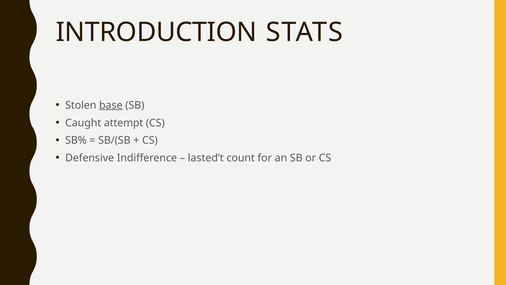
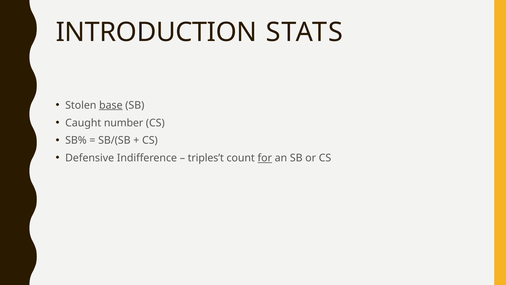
attempt: attempt -> number
lasted’t: lasted’t -> triples’t
for underline: none -> present
